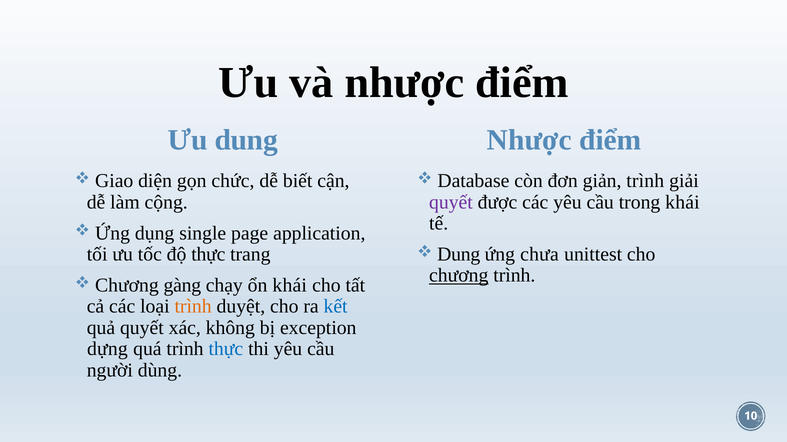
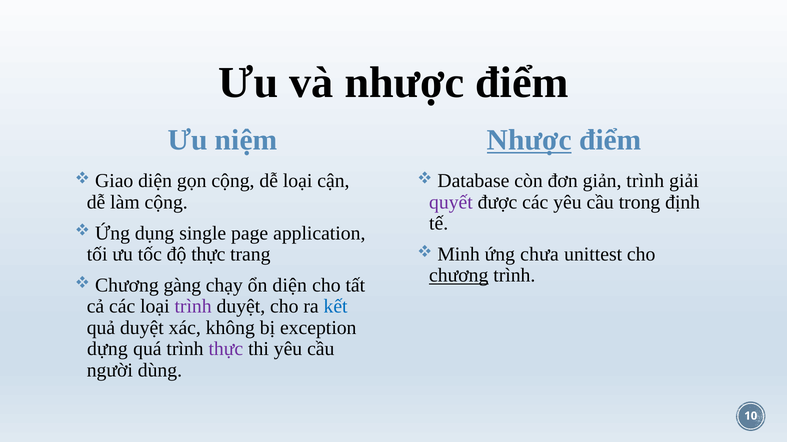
Ưu dung: dung -> niệm
Nhược at (529, 140) underline: none -> present
gọn chức: chức -> cộng
dễ biết: biết -> loại
trong khái: khái -> định
Dung at (459, 255): Dung -> Minh
ổn khái: khái -> diện
trình at (193, 307) colour: orange -> purple
quả quyết: quyết -> duyệt
thực at (226, 349) colour: blue -> purple
